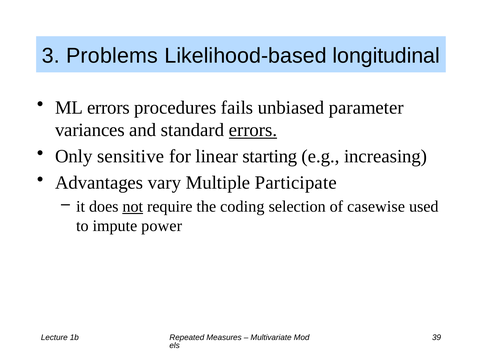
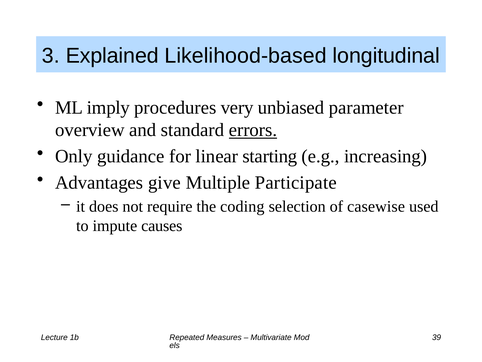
Problems: Problems -> Explained
ML errors: errors -> imply
fails: fails -> very
variances: variances -> overview
sensitive: sensitive -> guidance
vary: vary -> give
not underline: present -> none
power: power -> causes
